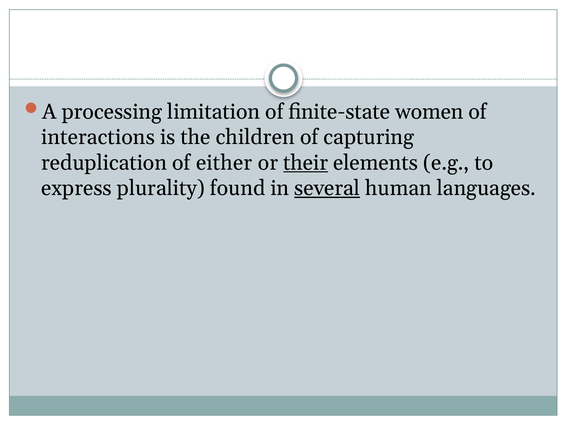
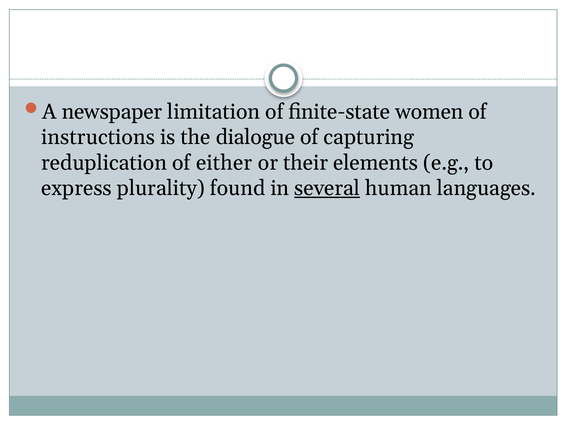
processing: processing -> newspaper
interactions: interactions -> instructions
children: children -> dialogue
their underline: present -> none
